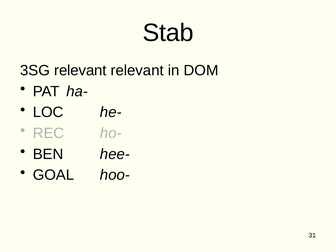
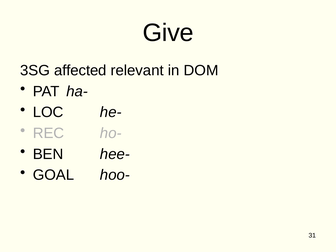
Stab: Stab -> Give
3SG relevant: relevant -> affected
